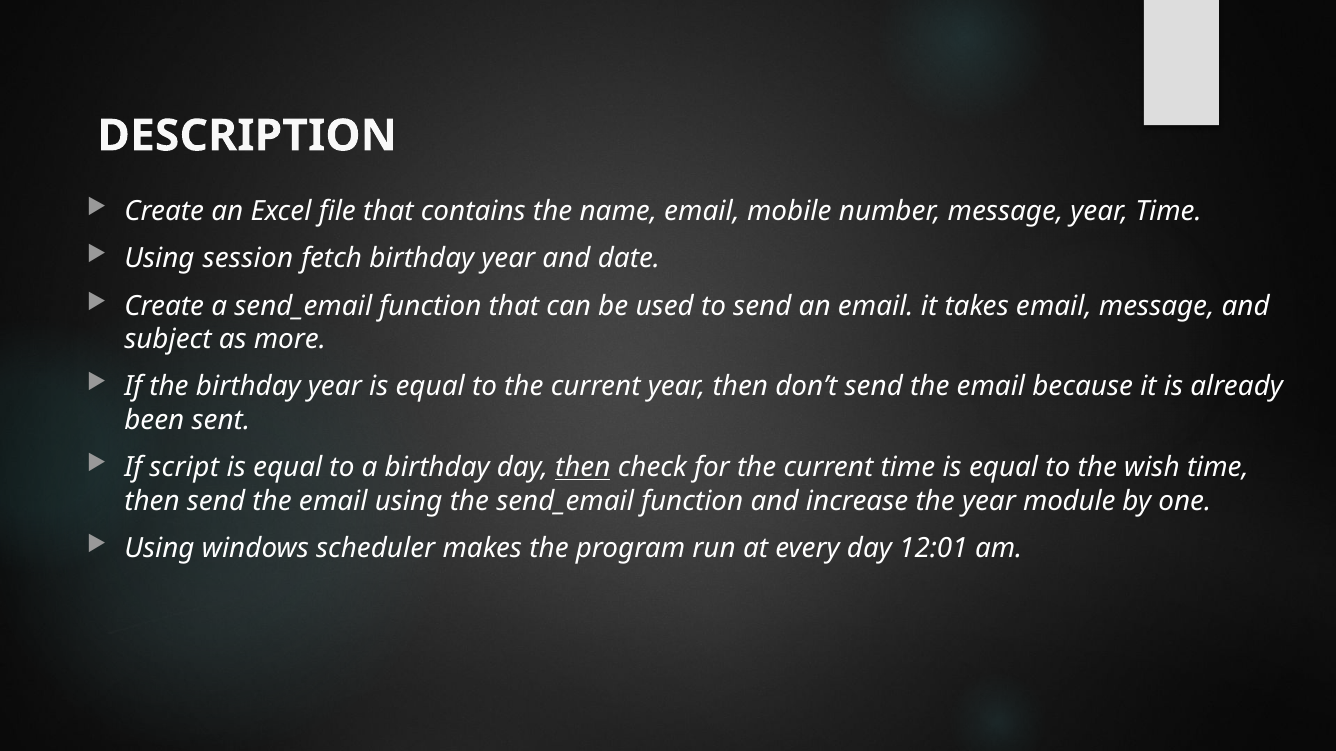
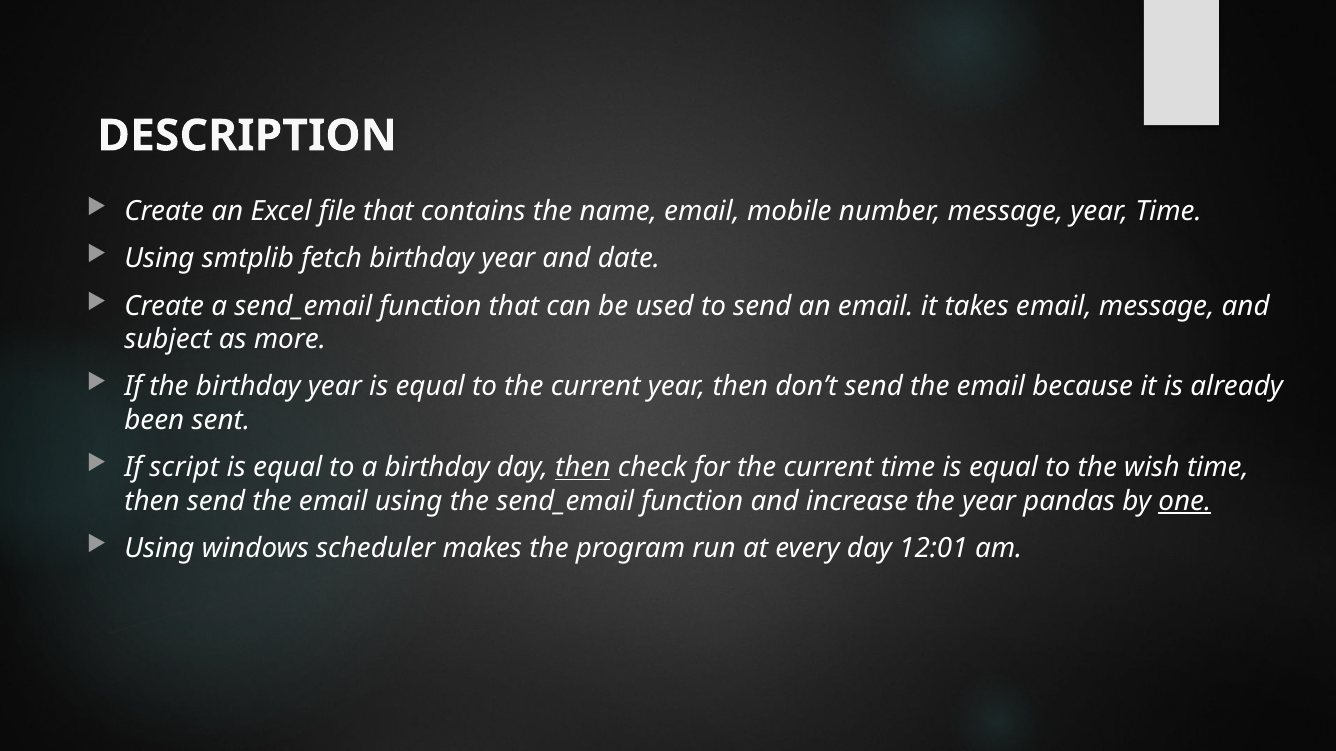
session: session -> smtplib
module: module -> pandas
one underline: none -> present
